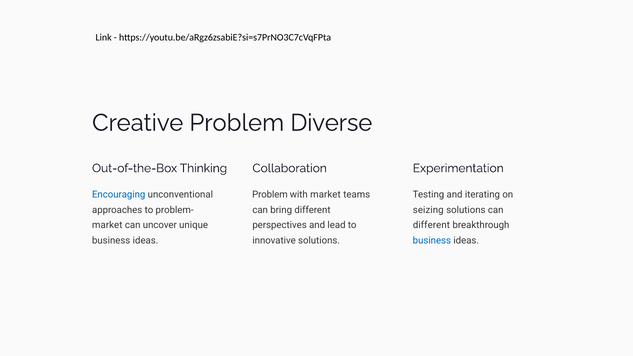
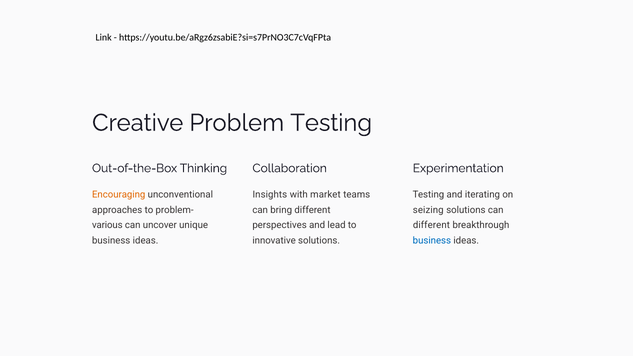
Problem Diverse: Diverse -> Testing
Encouraging colour: blue -> orange
Problem at (270, 195): Problem -> Insights
market at (107, 225): market -> various
